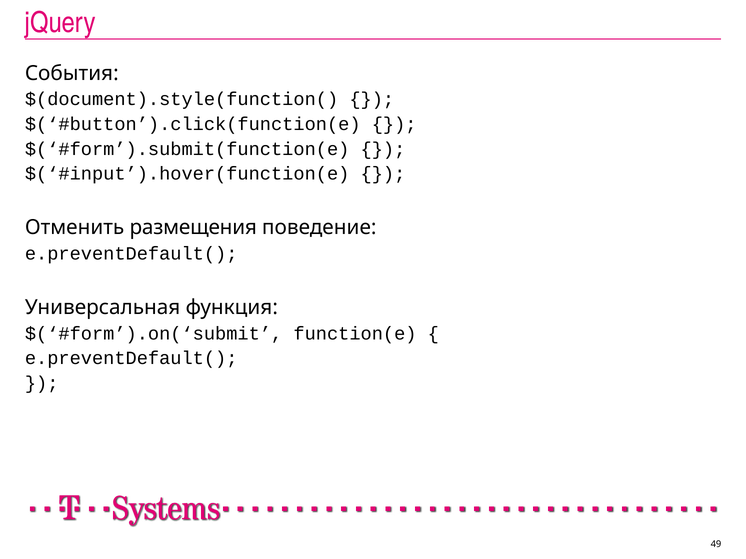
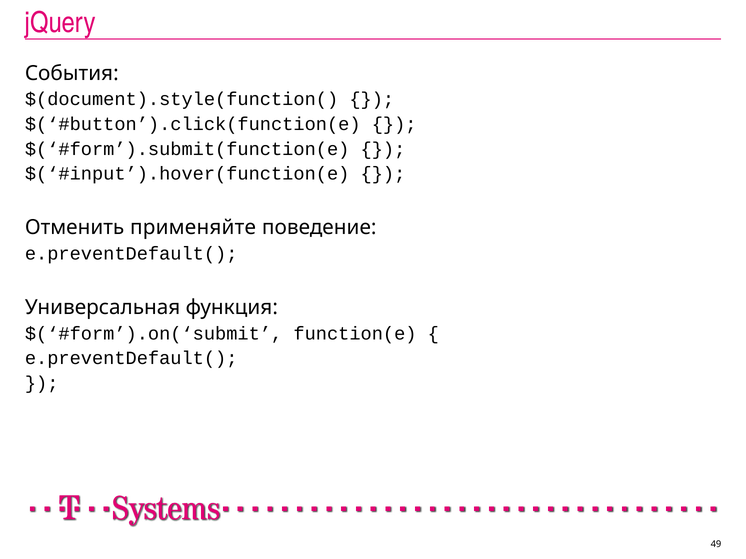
размещения: размещения -> применяйте
